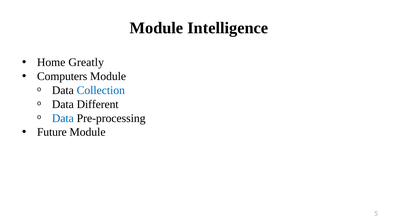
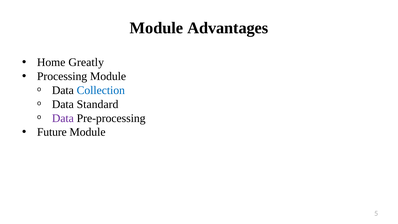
Intelligence: Intelligence -> Advantages
Computers: Computers -> Processing
Different: Different -> Standard
Data at (63, 118) colour: blue -> purple
